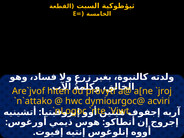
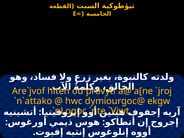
acviri: acviri -> ekgw
